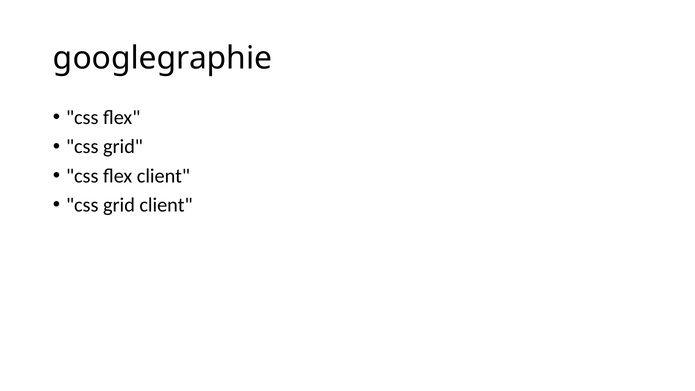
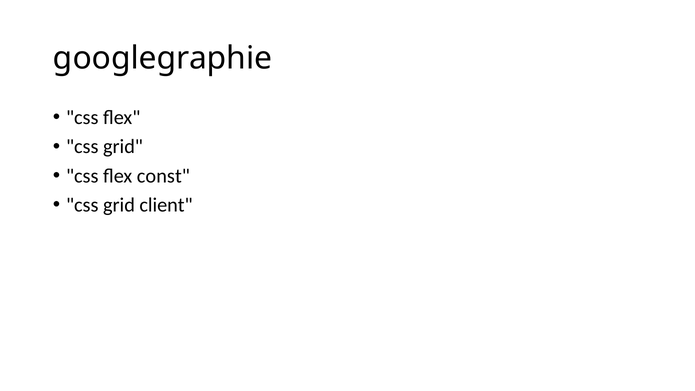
flex client: client -> const
